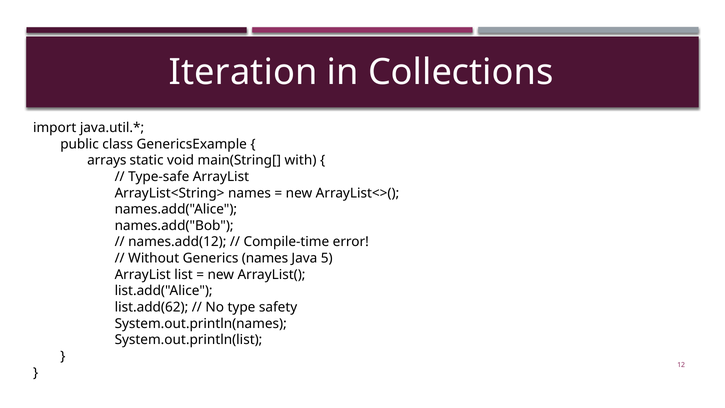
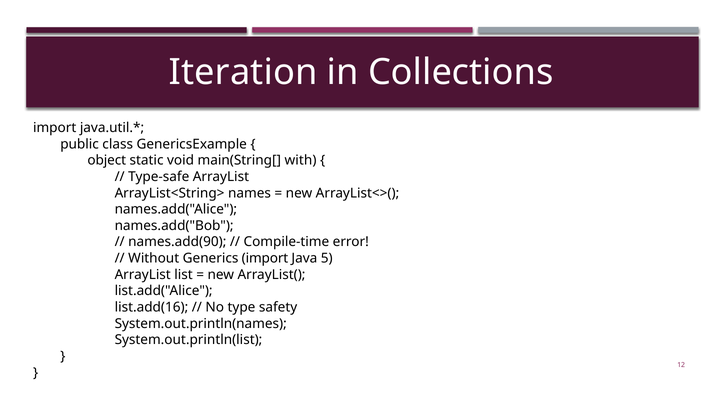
arrays: arrays -> object
names.add(12: names.add(12 -> names.add(90
Generics names: names -> import
list.add(62: list.add(62 -> list.add(16
